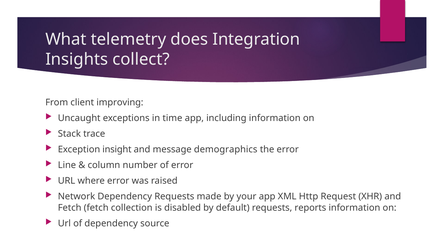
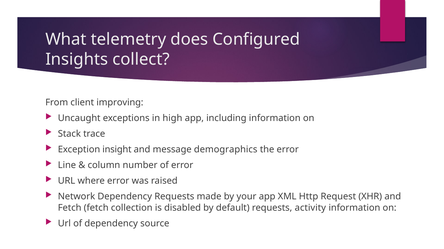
Integration: Integration -> Configured
time: time -> high
reports: reports -> activity
